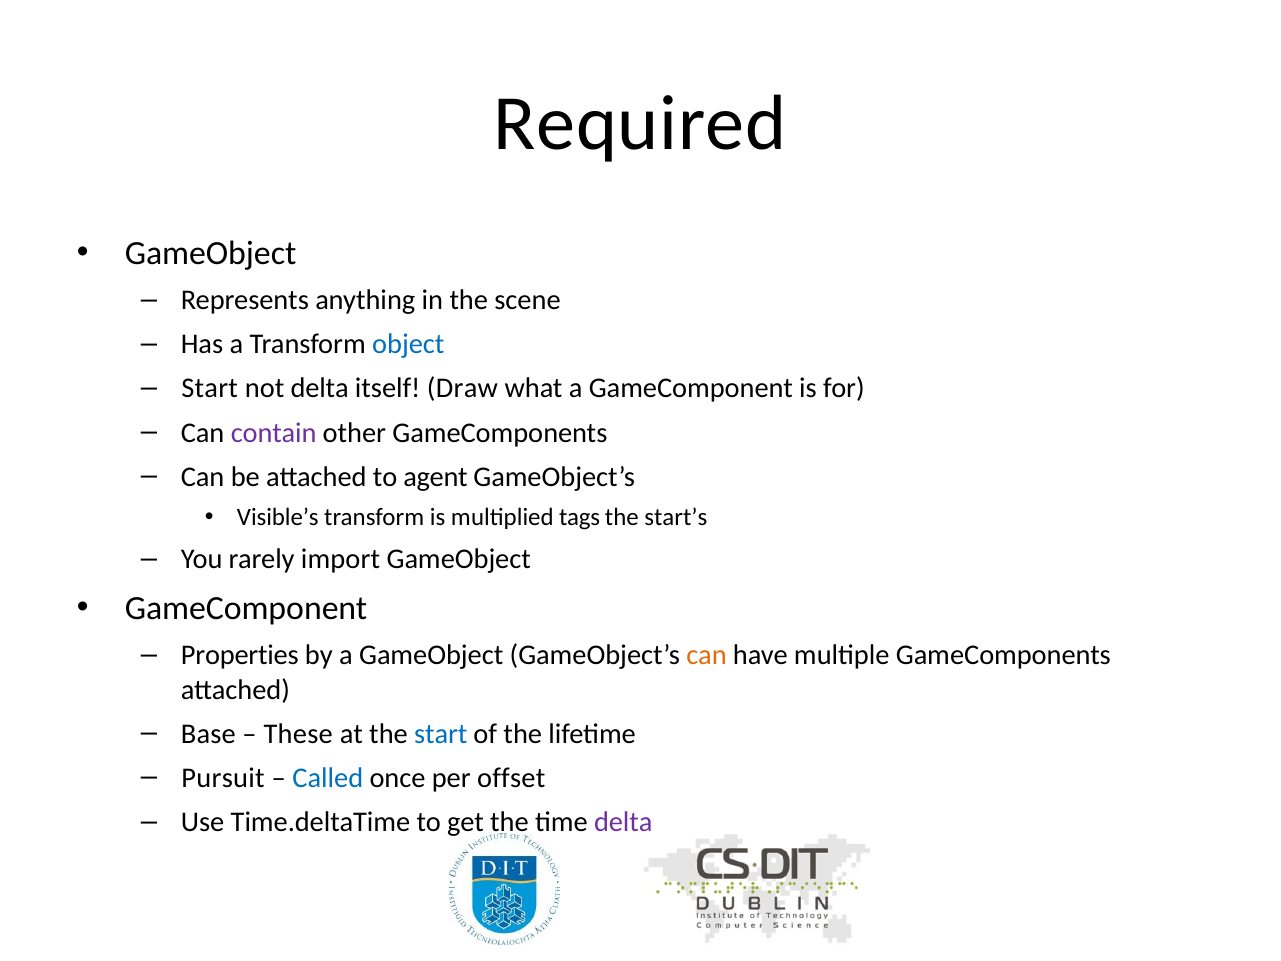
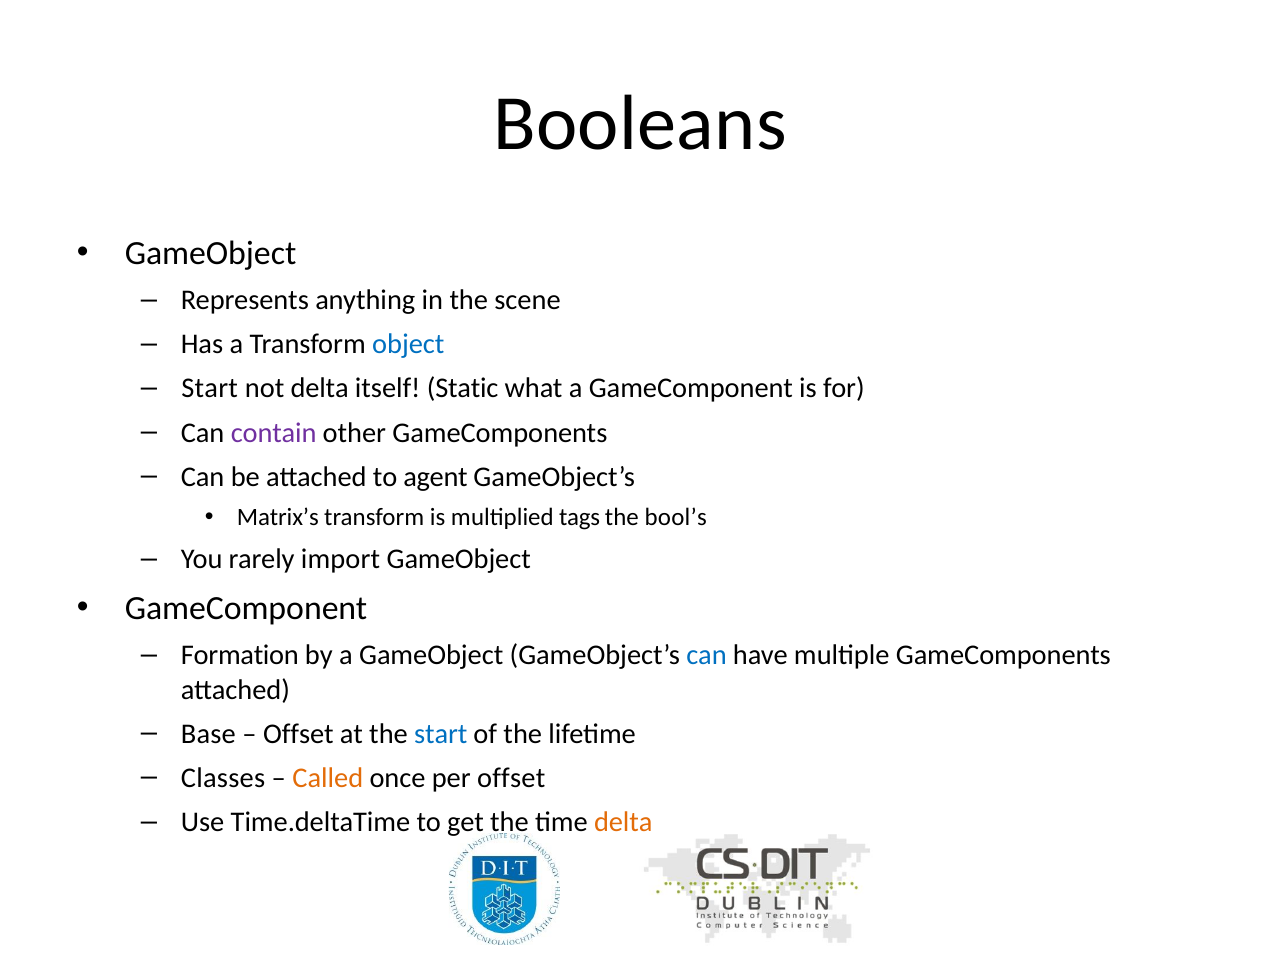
Required: Required -> Booleans
Draw: Draw -> Static
Visible’s: Visible’s -> Matrix’s
start’s: start’s -> bool’s
Properties: Properties -> Formation
can at (707, 655) colour: orange -> blue
These at (298, 734): These -> Offset
Pursuit: Pursuit -> Classes
Called colour: blue -> orange
delta at (623, 822) colour: purple -> orange
